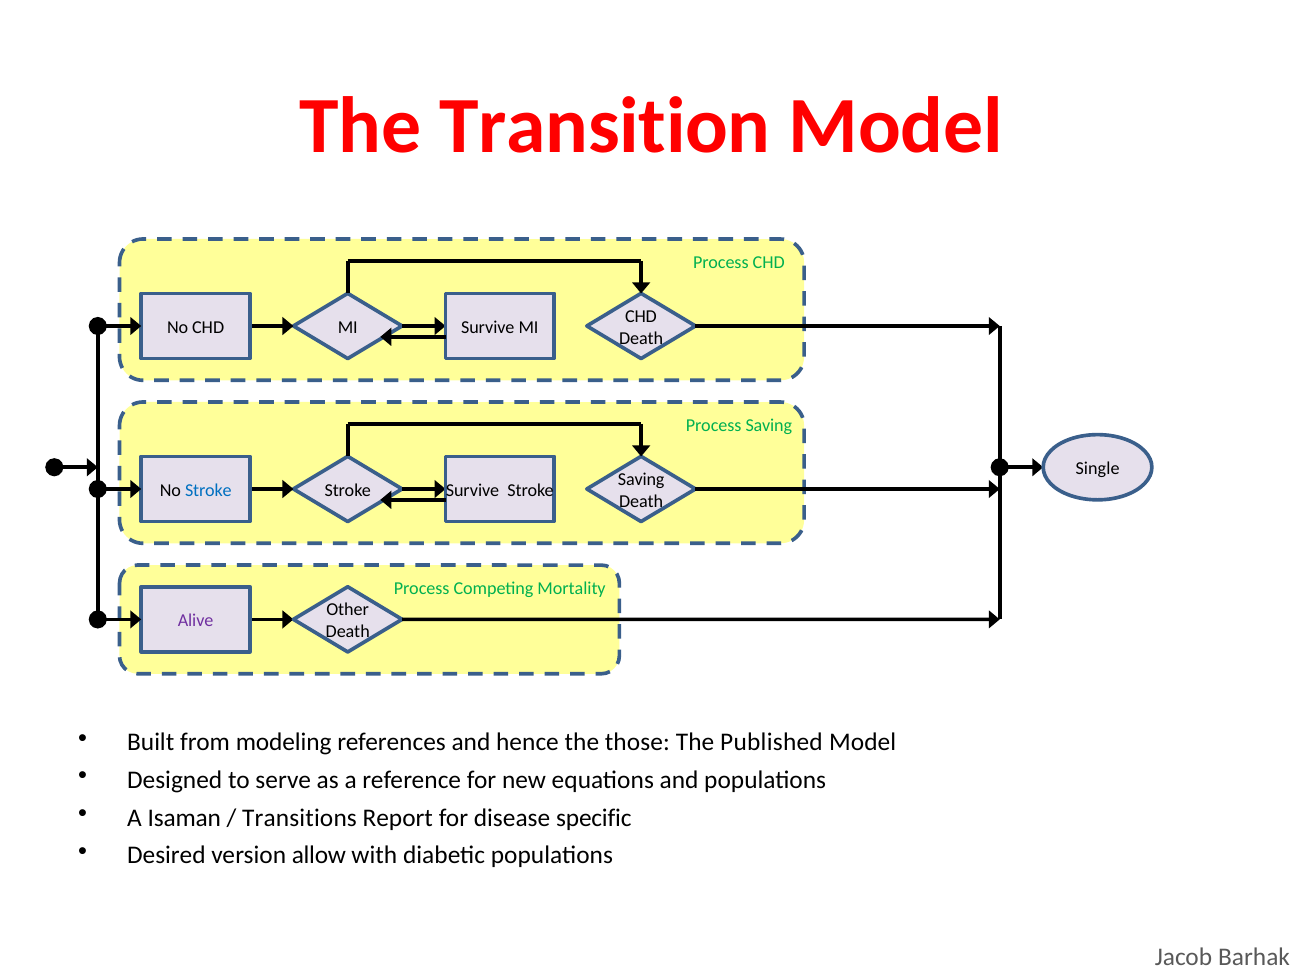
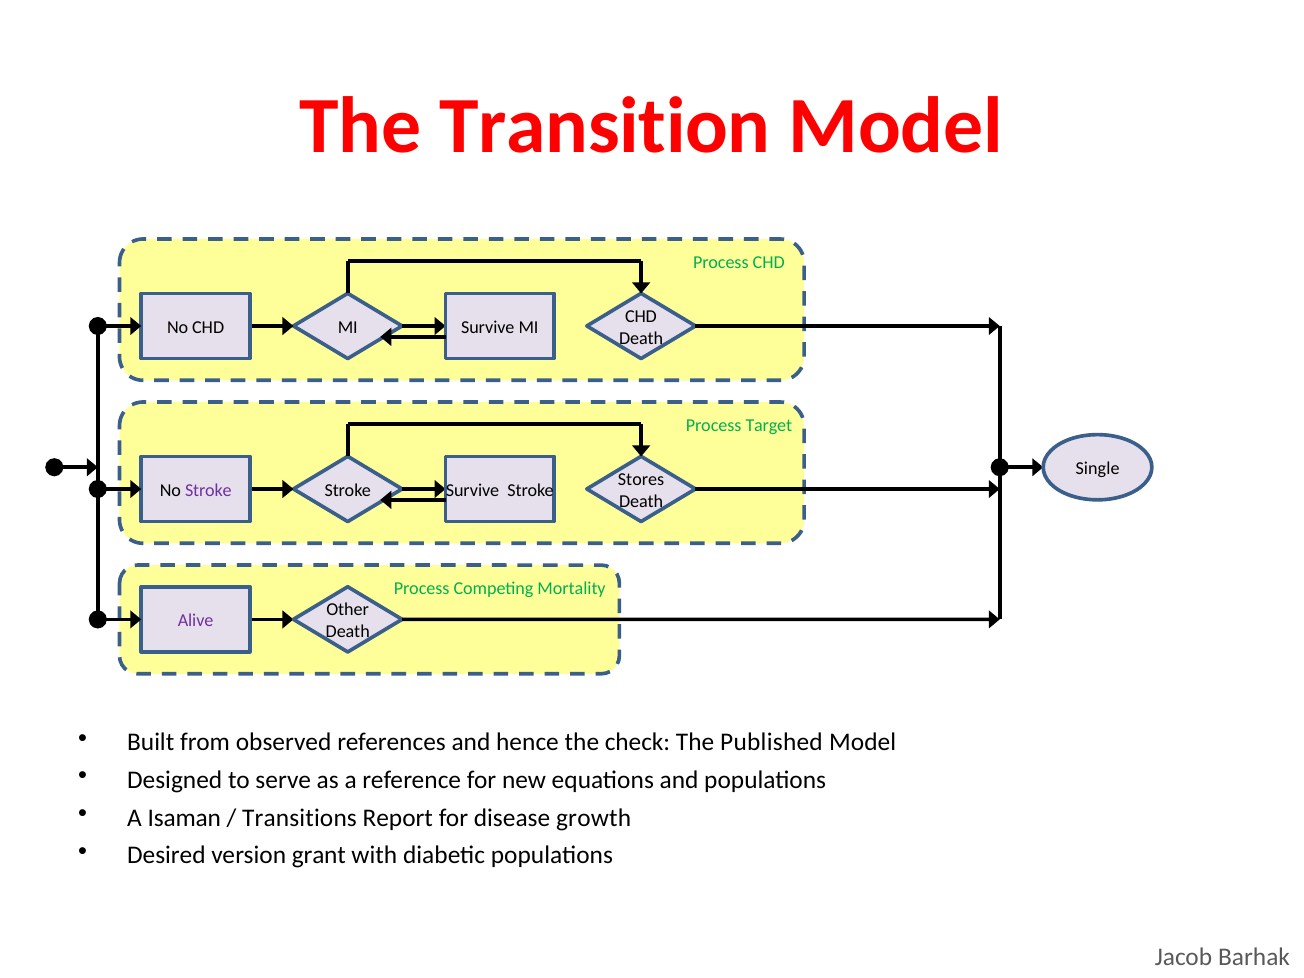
Process Saving: Saving -> Target
Saving at (641, 479): Saving -> Stores
Stroke at (208, 490) colour: blue -> purple
modeling: modeling -> observed
those: those -> check
specific: specific -> growth
allow: allow -> grant
